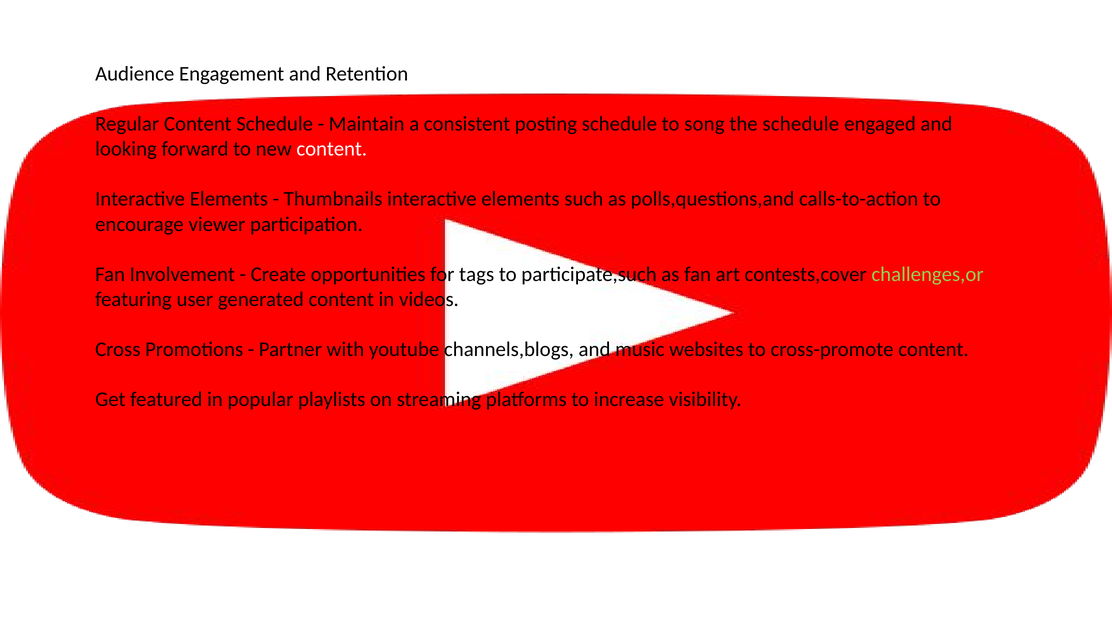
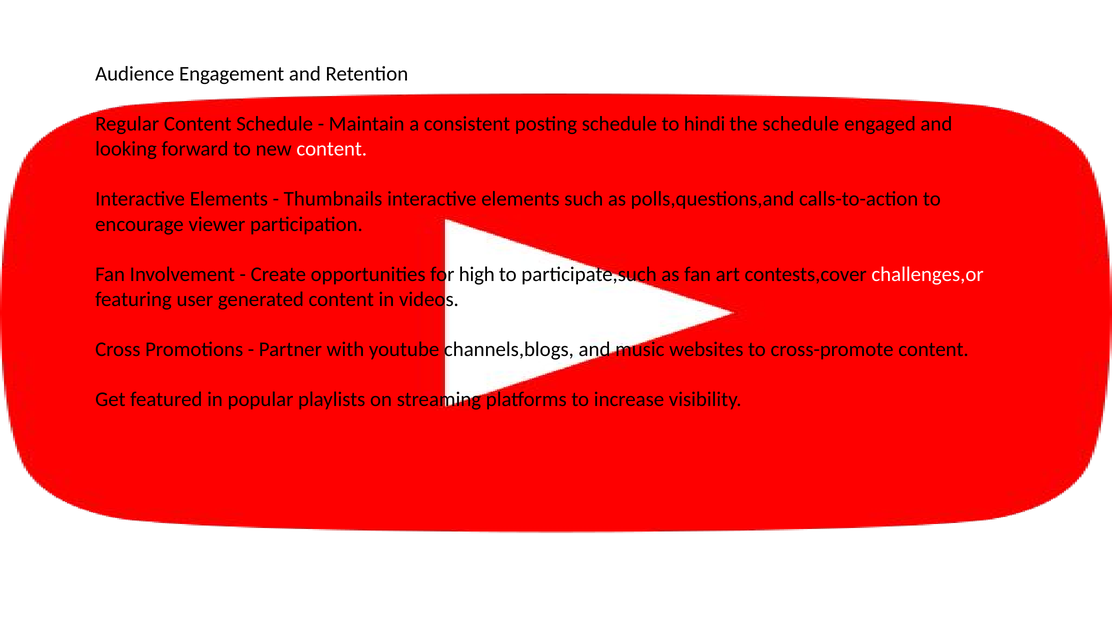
song: song -> hindi
tags: tags -> high
challenges,or colour: light green -> white
